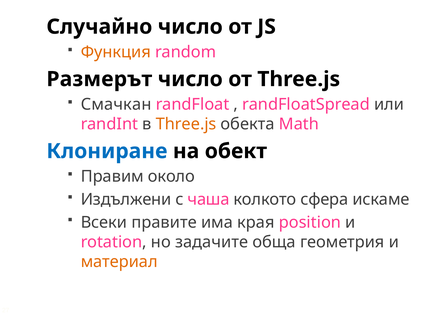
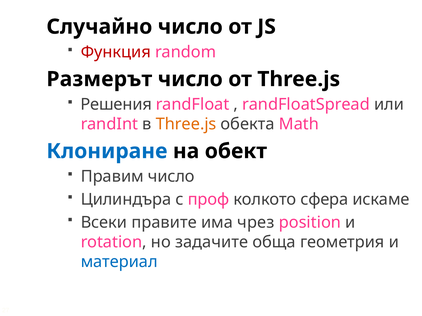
Функция colour: orange -> red
Смачкан: Смачкан -> Решения
Правим около: около -> число
Издължени: Издължени -> Цилиндъра
чаша: чаша -> проф
края: края -> чрез
материал colour: orange -> blue
